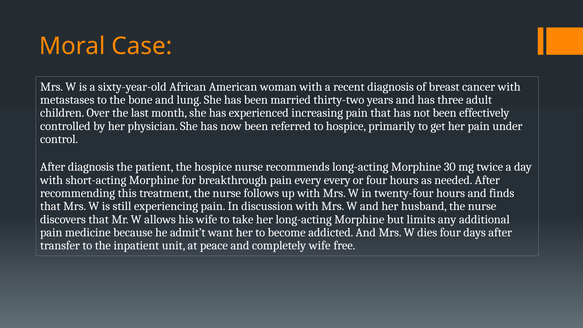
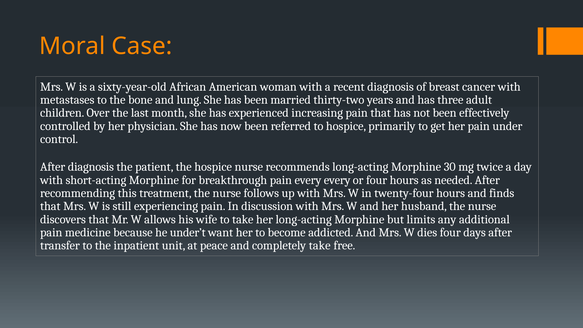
admit’t: admit’t -> under’t
completely wife: wife -> take
